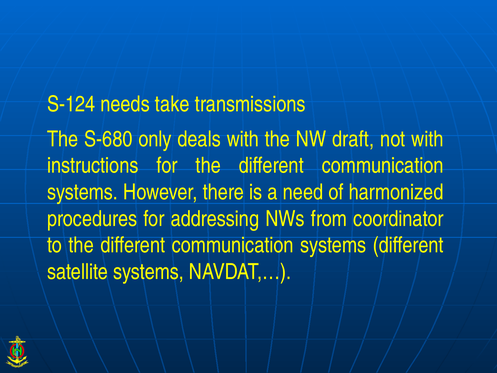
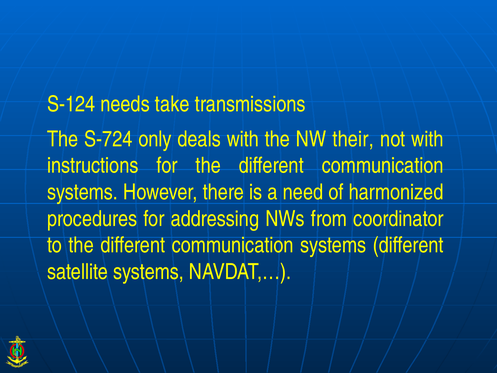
S-680: S-680 -> S-724
draft: draft -> their
